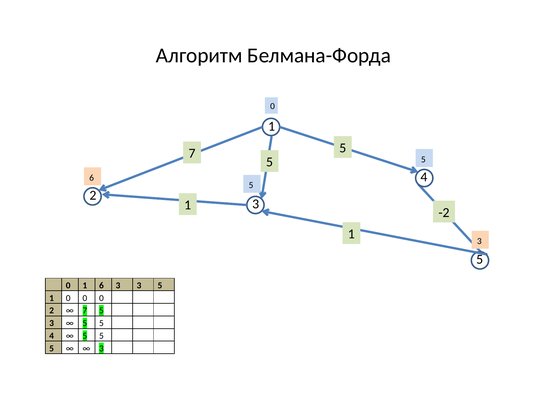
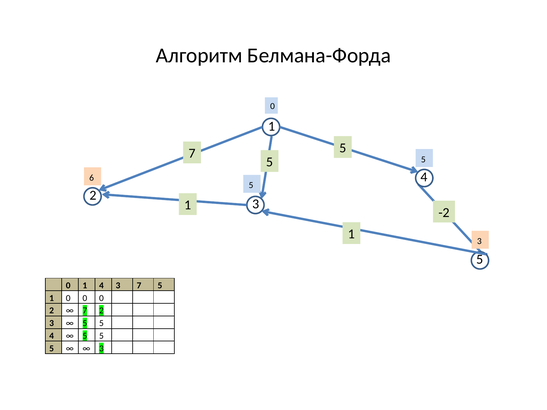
1 6: 6 -> 4
3 3: 3 -> 7
7 5: 5 -> 2
